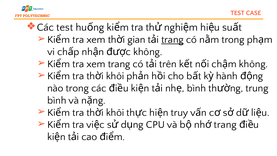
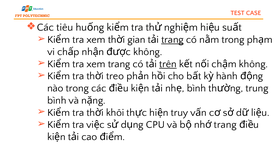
Các test: test -> tiêu
trên underline: none -> present
khôi at (115, 76): khôi -> treo
